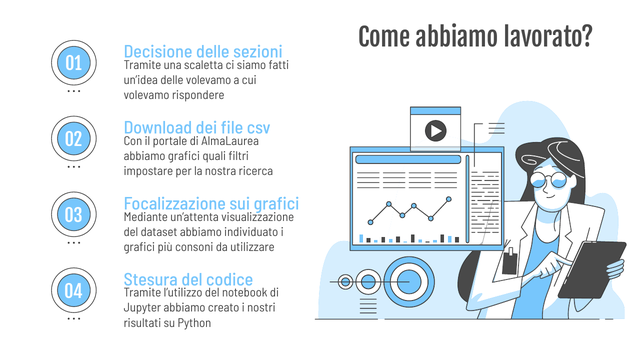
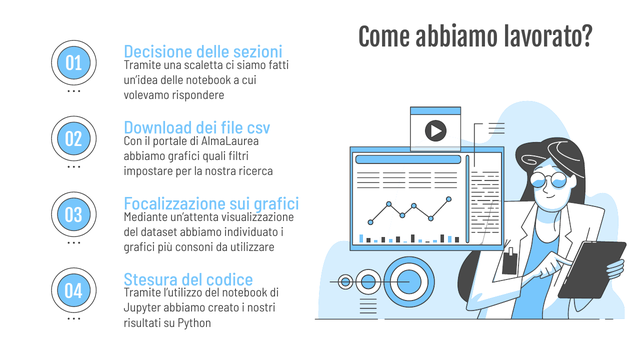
delle volevamo: volevamo -> notebook
